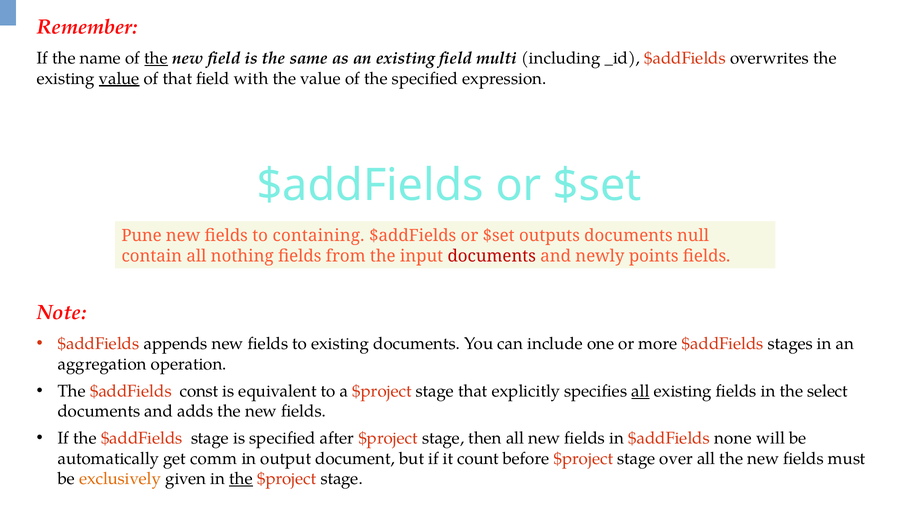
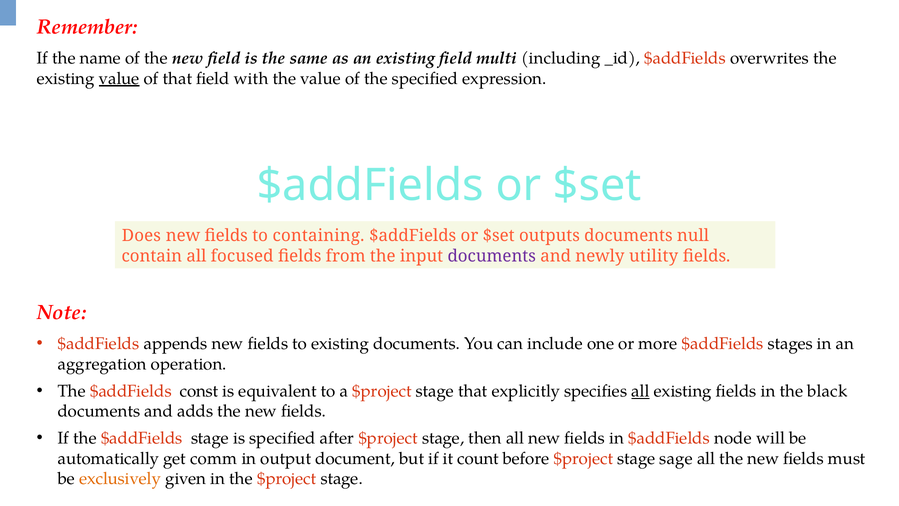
the at (156, 58) underline: present -> none
Pune: Pune -> Does
nothing: nothing -> focused
documents at (492, 256) colour: red -> purple
points: points -> utility
select: select -> black
none: none -> node
over: over -> sage
the at (241, 478) underline: present -> none
